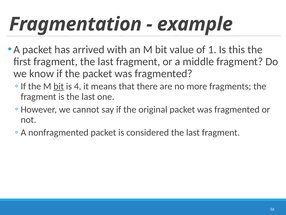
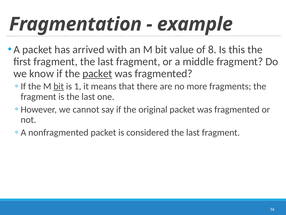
1: 1 -> 8
packet at (97, 73) underline: none -> present
4: 4 -> 1
